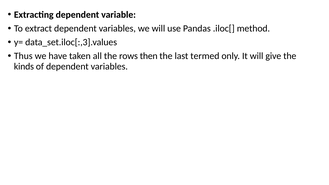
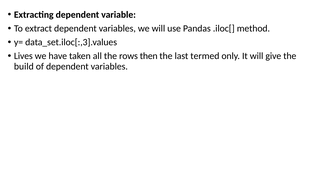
Thus: Thus -> Lives
kinds: kinds -> build
